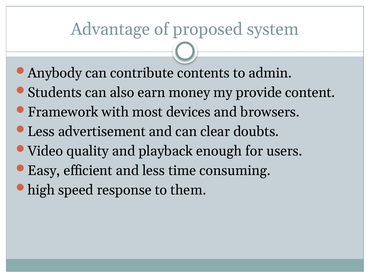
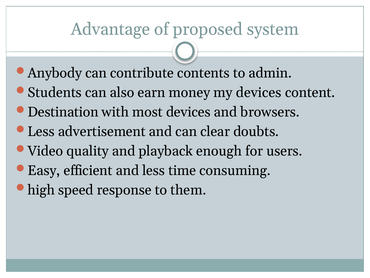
my provide: provide -> devices
Framework: Framework -> Destination
